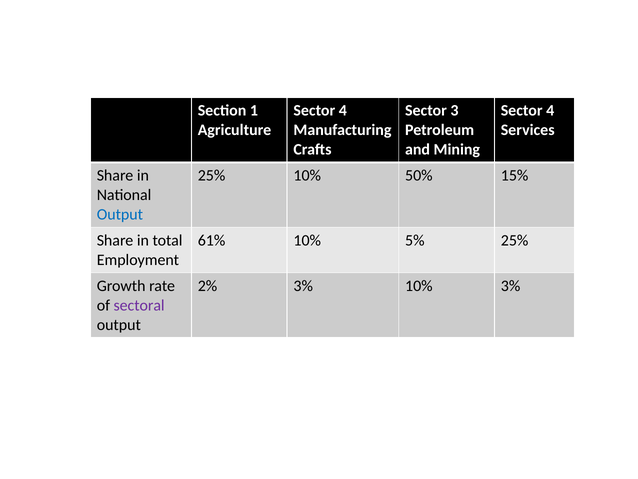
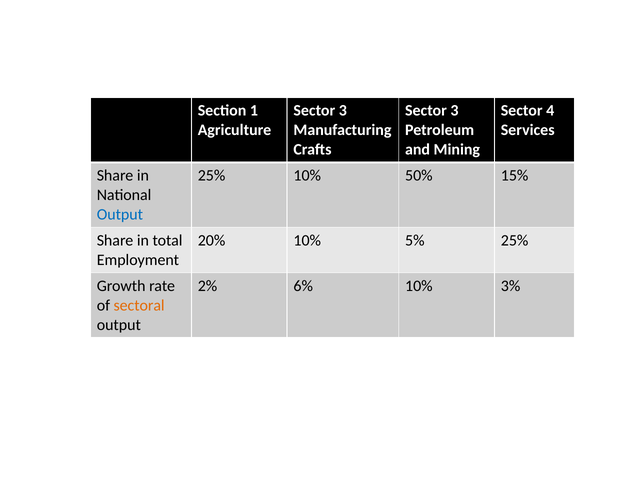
4 at (343, 111): 4 -> 3
61%: 61% -> 20%
2% 3%: 3% -> 6%
sectoral colour: purple -> orange
